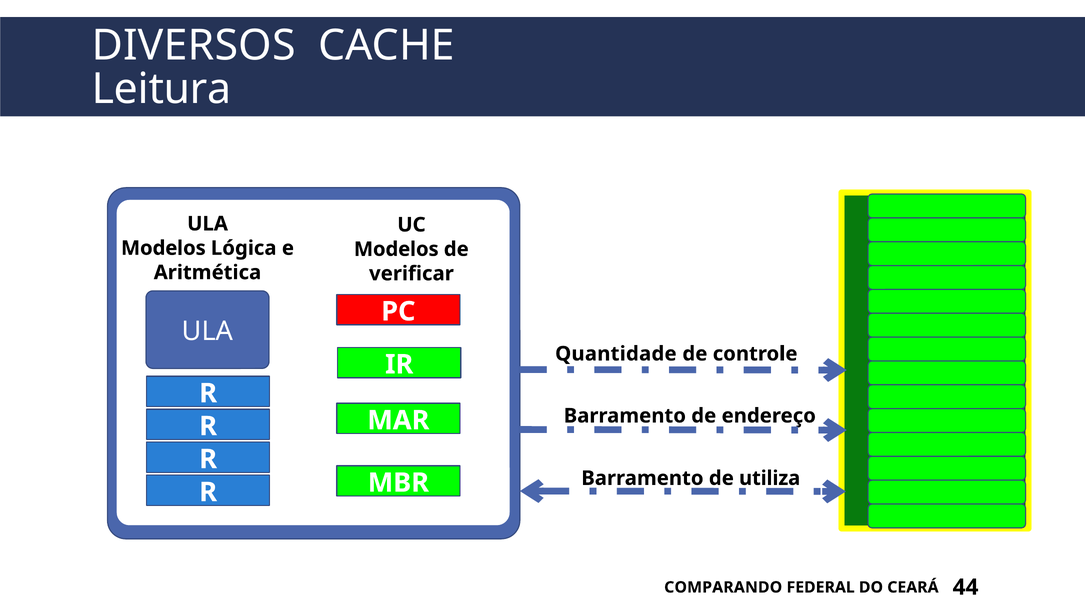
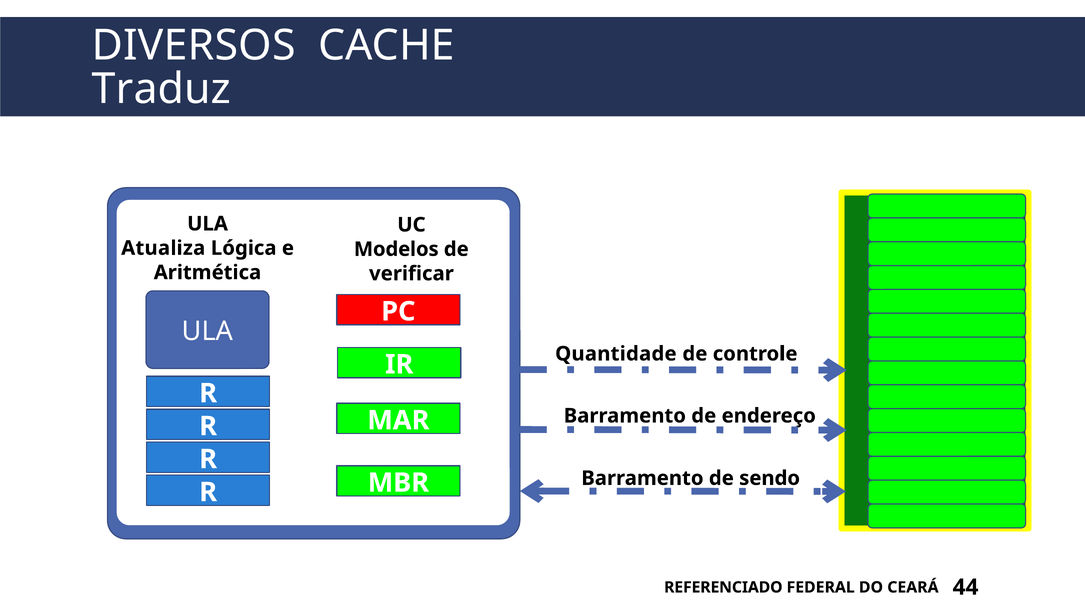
Leitura: Leitura -> Traduz
Modelos at (163, 248): Modelos -> Atualiza
utiliza: utiliza -> sendo
COMPARANDO: COMPARANDO -> REFERENCIADO
